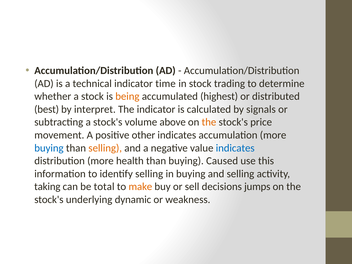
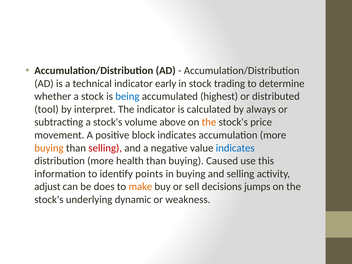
time: time -> early
being colour: orange -> blue
best: best -> tool
signals: signals -> always
other: other -> block
buying at (49, 148) colour: blue -> orange
selling at (105, 148) colour: orange -> red
identify selling: selling -> points
taking: taking -> adjust
total: total -> does
